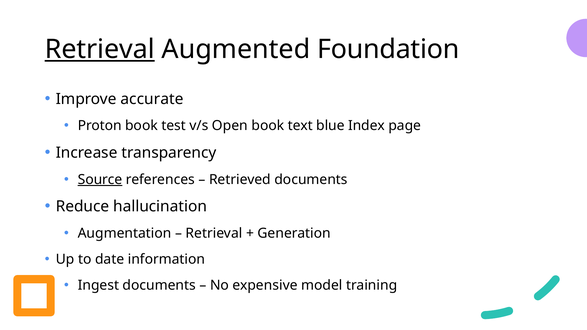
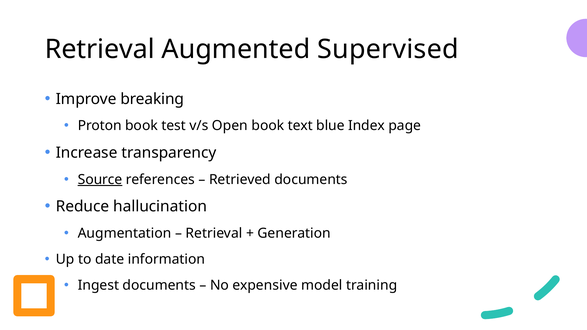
Retrieval at (100, 49) underline: present -> none
Foundation: Foundation -> Supervised
accurate: accurate -> breaking
